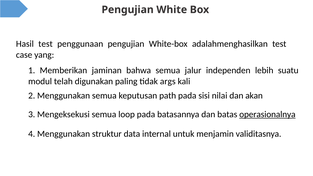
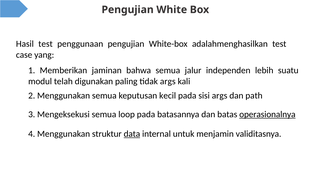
path: path -> kecil
sisi nilai: nilai -> args
akan: akan -> path
data underline: none -> present
